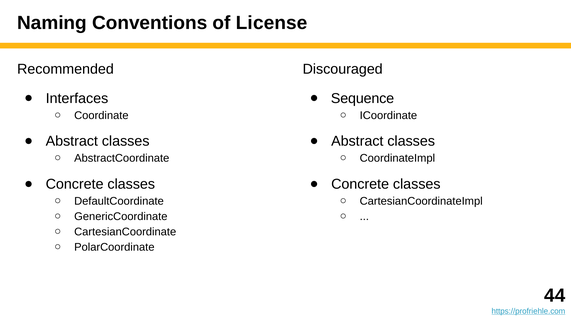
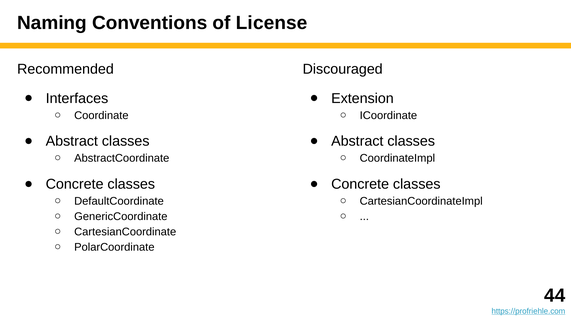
Sequence: Sequence -> Extension
